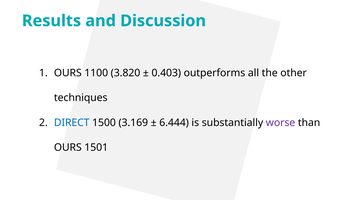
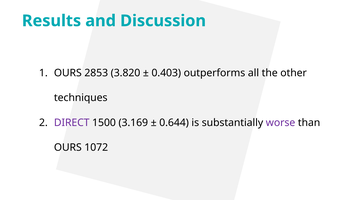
1100: 1100 -> 2853
DIRECT colour: blue -> purple
6.444: 6.444 -> 0.644
1501: 1501 -> 1072
